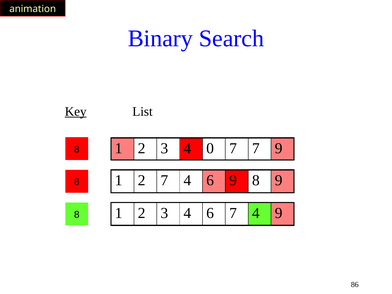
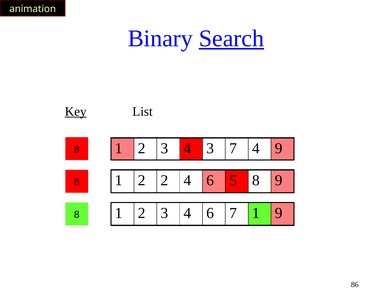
Search underline: none -> present
4 0: 0 -> 3
7 7: 7 -> 4
2 7: 7 -> 2
6 9: 9 -> 5
6 7 4: 4 -> 1
